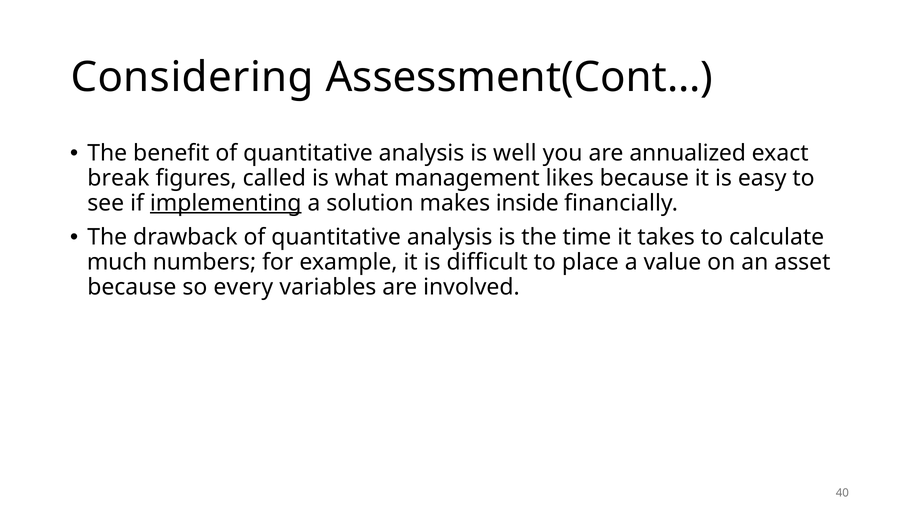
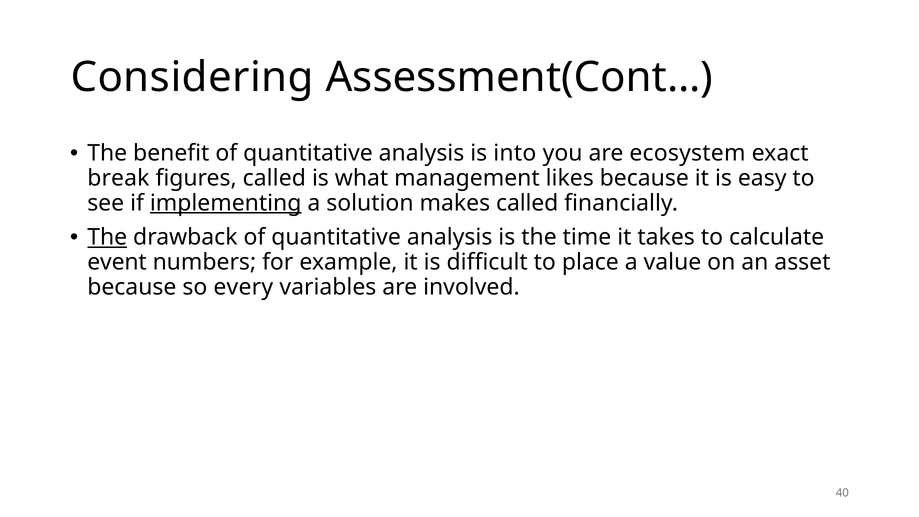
well: well -> into
annualized: annualized -> ecosystem
makes inside: inside -> called
The at (107, 237) underline: none -> present
much: much -> event
